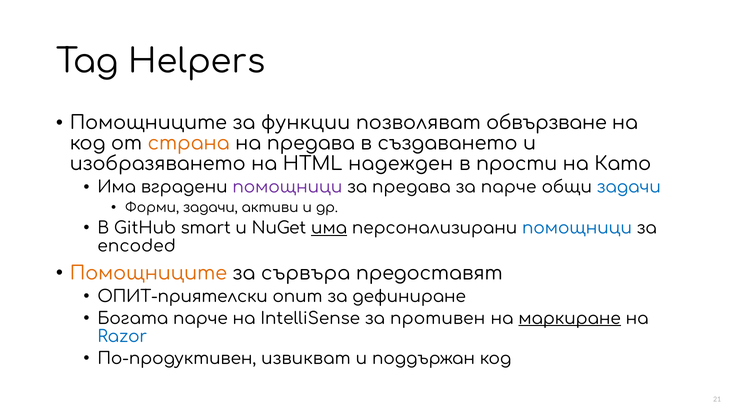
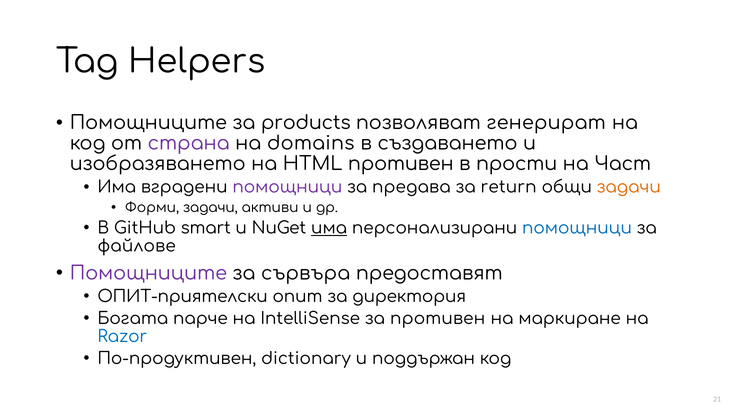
функции: функции -> products
обвързване: обвързване -> генерират
страна colour: orange -> purple
на предава: предава -> domains
HTML надежден: надежден -> противен
Като: Като -> Част
за парче: парче -> return
задачи at (629, 188) colour: blue -> orange
encoded: encoded -> файлове
Помощниците at (148, 274) colour: orange -> purple
дефиниране: дефиниране -> директория
маркиране underline: present -> none
извикват: извикват -> dictionary
